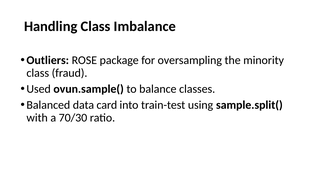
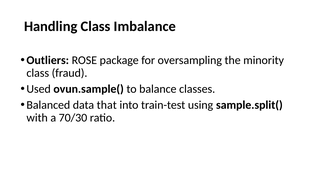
card: card -> that
